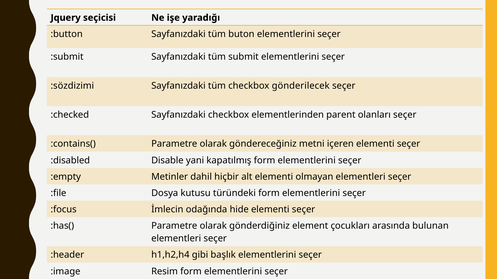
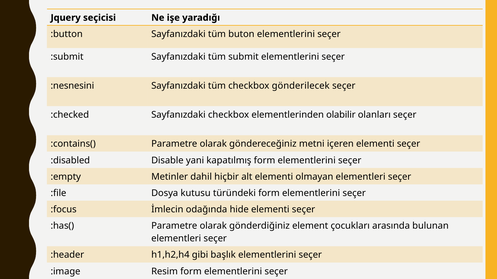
:sözdizimi: :sözdizimi -> :nesnesini
parent: parent -> olabilir
